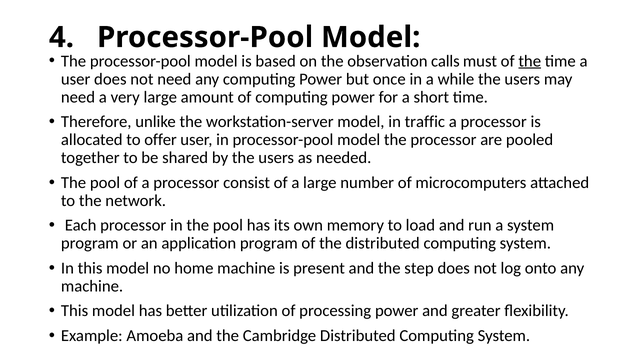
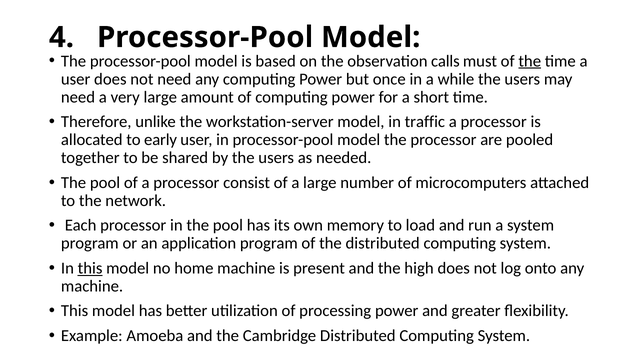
offer: offer -> early
this at (90, 268) underline: none -> present
step: step -> high
